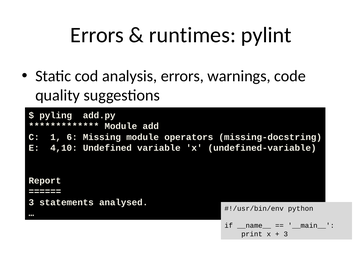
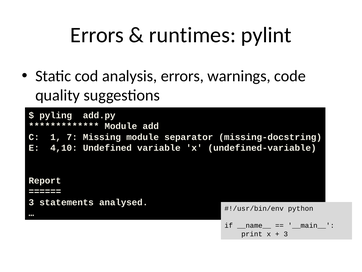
6: 6 -> 7
operators: operators -> separator
